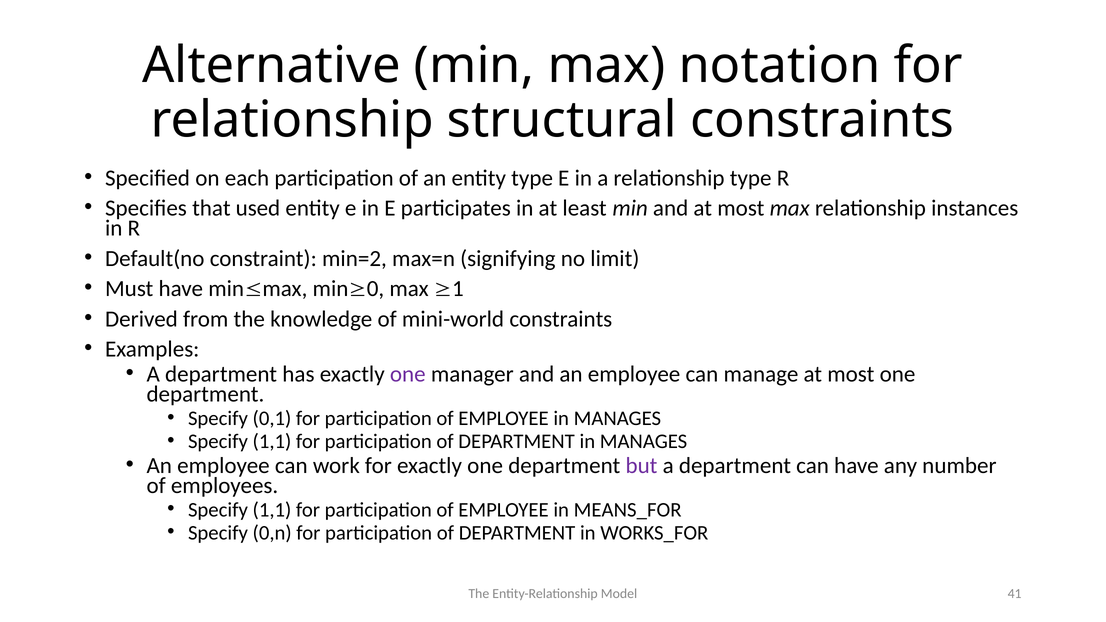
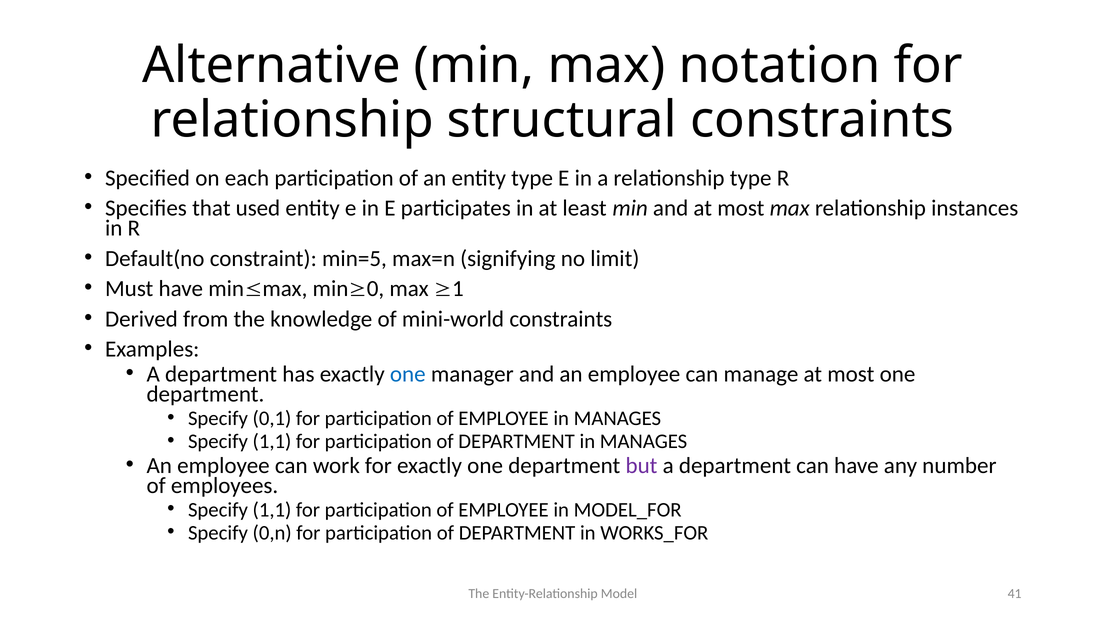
min=2: min=2 -> min=5
one at (408, 374) colour: purple -> blue
MEANS_FOR: MEANS_FOR -> MODEL_FOR
